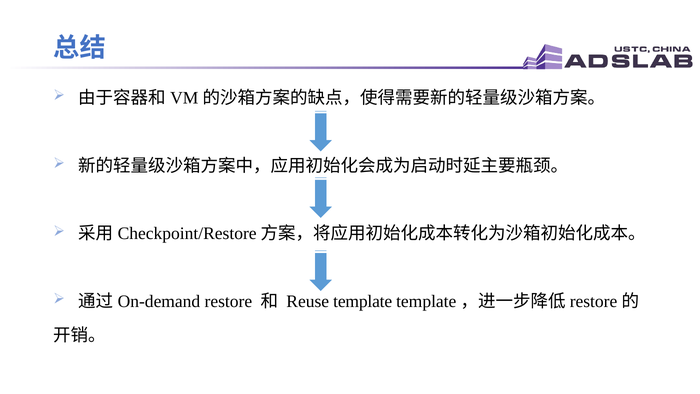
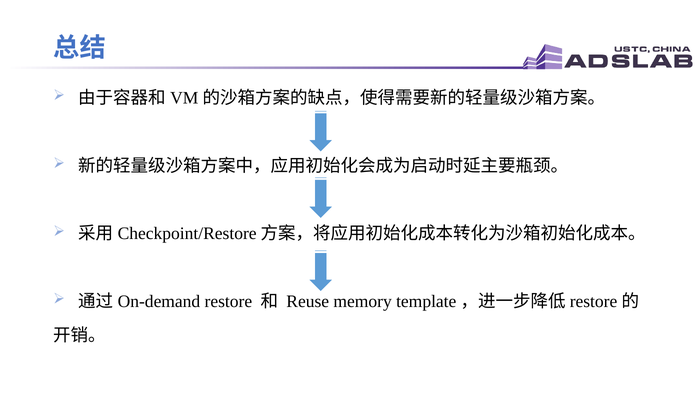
template: template -> memory
